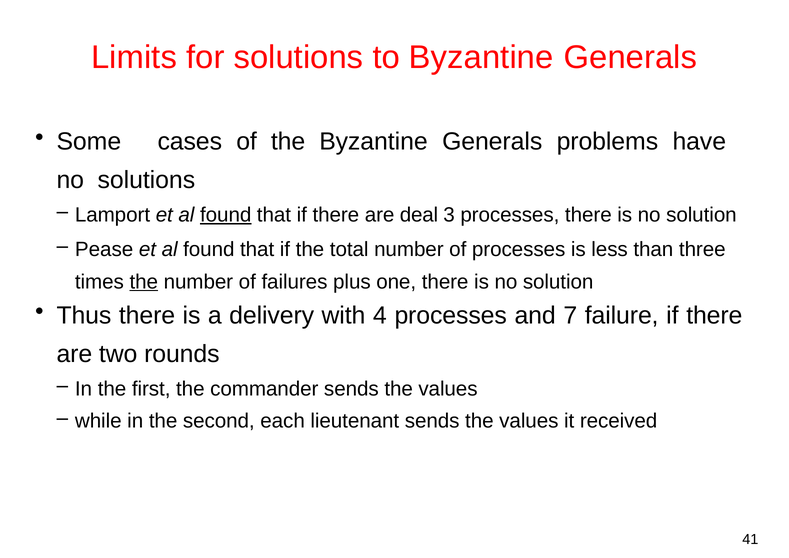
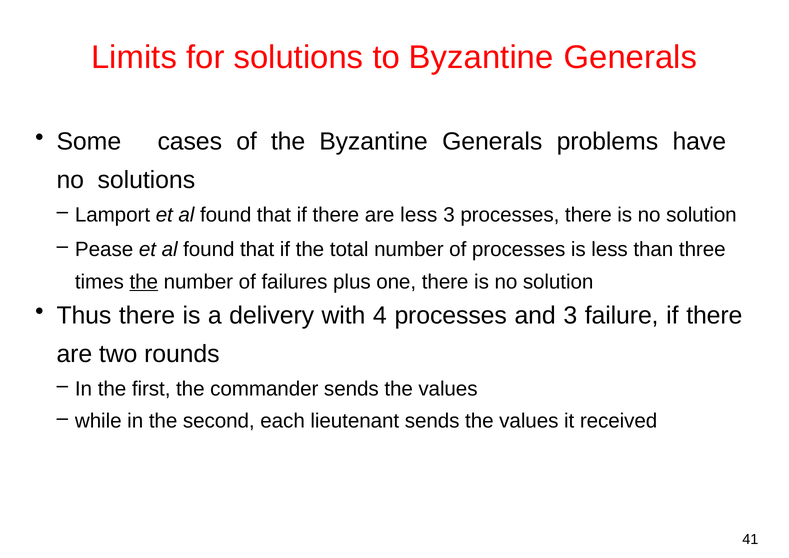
found at (226, 215) underline: present -> none
are deal: deal -> less
and 7: 7 -> 3
